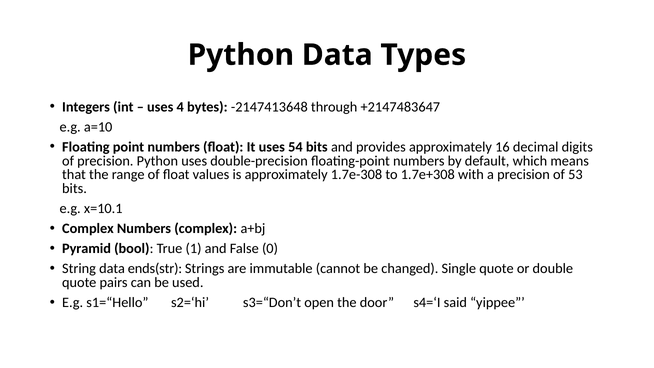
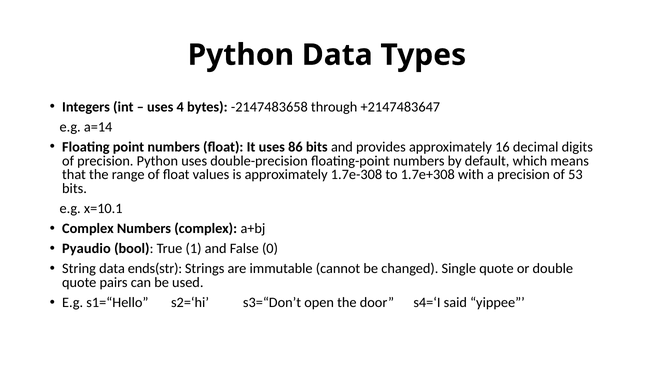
-2147413648: -2147413648 -> -2147483658
a=10: a=10 -> a=14
54: 54 -> 86
Pyramid: Pyramid -> Pyaudio
